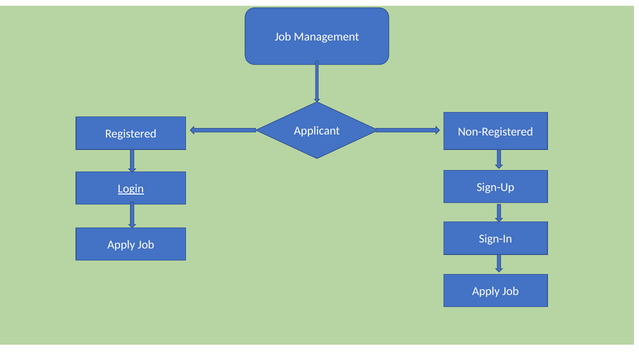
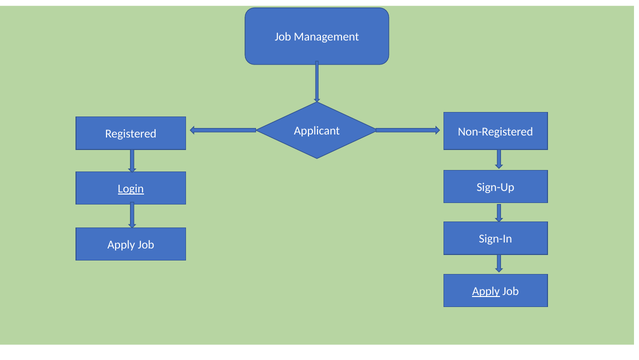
Apply at (486, 291) underline: none -> present
